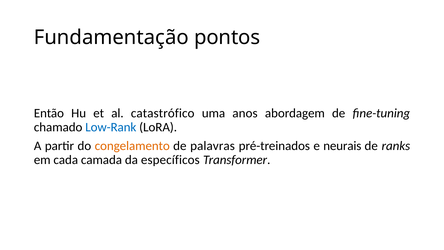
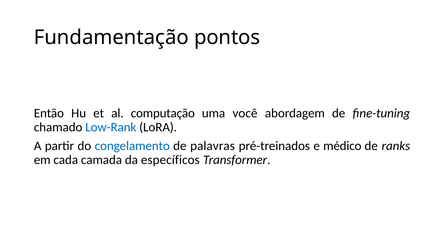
catastrófico: catastrófico -> computação
anos: anos -> você
congelamento colour: orange -> blue
neurais: neurais -> médico
